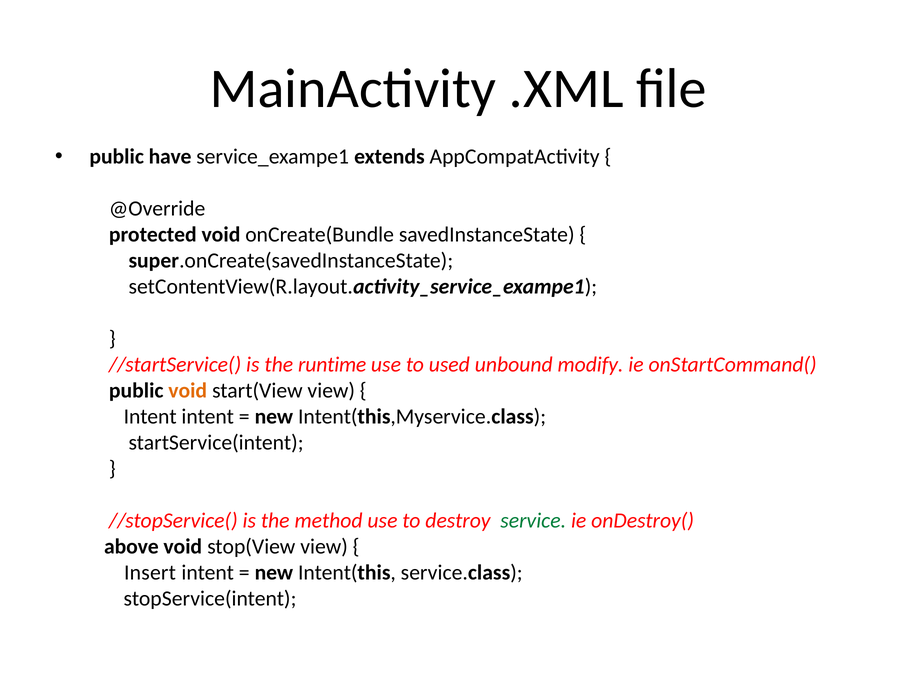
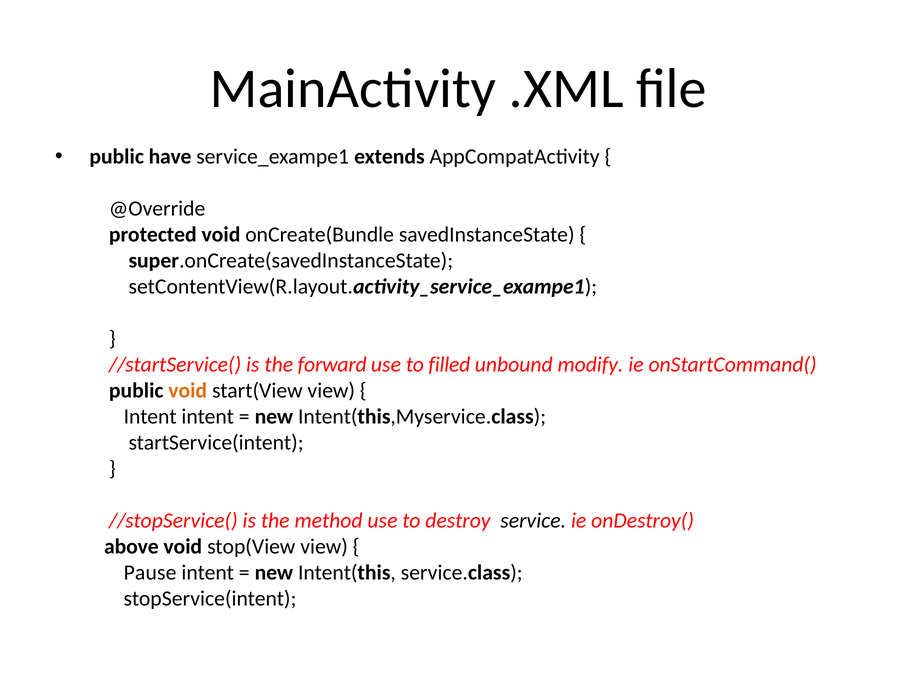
runtime: runtime -> forward
used: used -> filled
service colour: green -> black
Insert: Insert -> Pause
